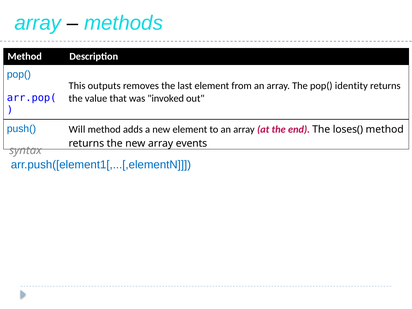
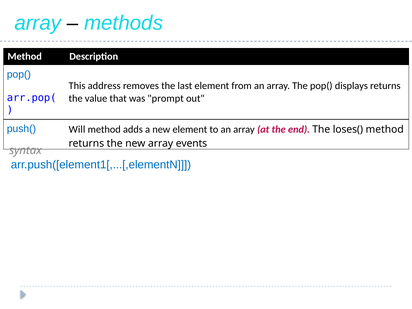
outputs: outputs -> address
identity: identity -> displays
invoked: invoked -> prompt
